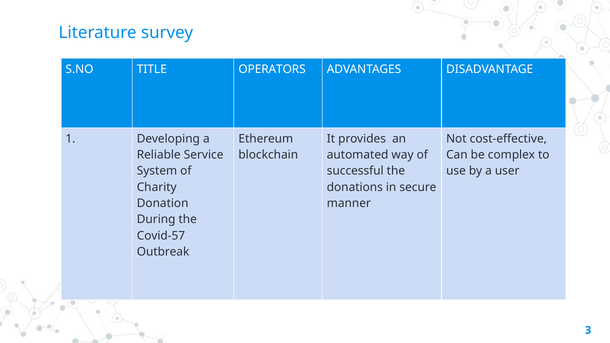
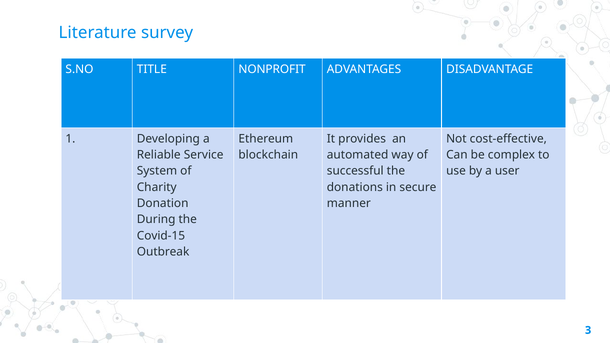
OPERATORS: OPERATORS -> NONPROFIT
Covid-57: Covid-57 -> Covid-15
